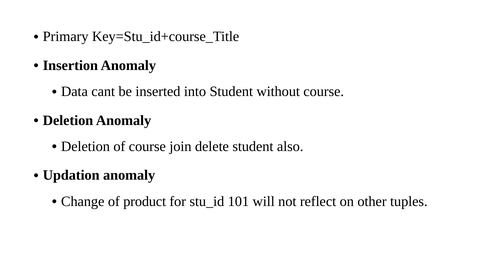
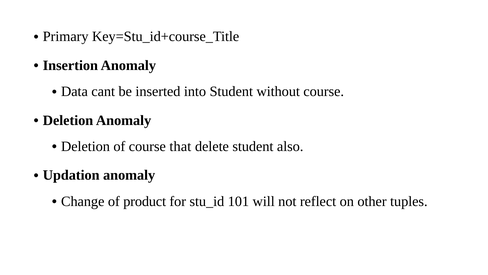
join: join -> that
